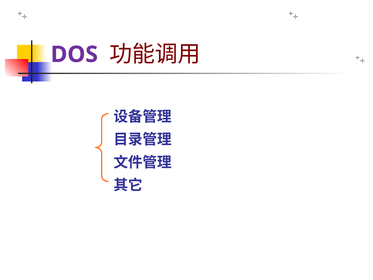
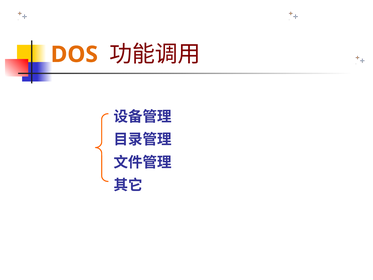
DOS colour: purple -> orange
